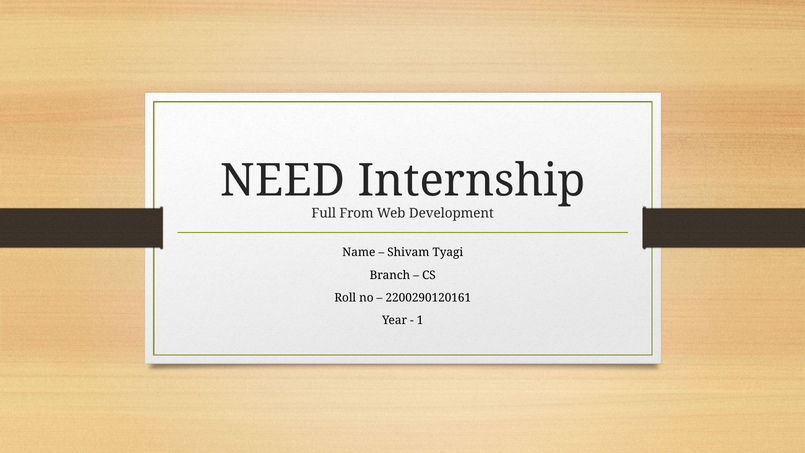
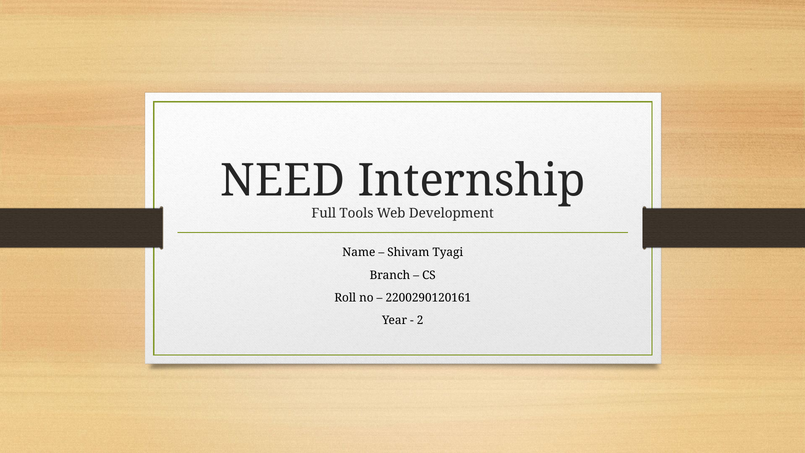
From: From -> Tools
1: 1 -> 2
